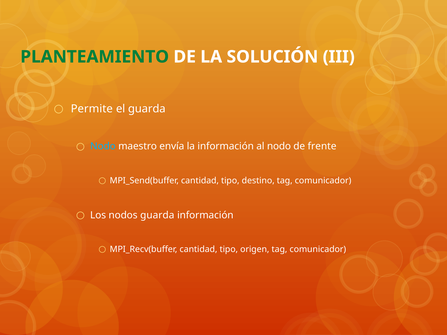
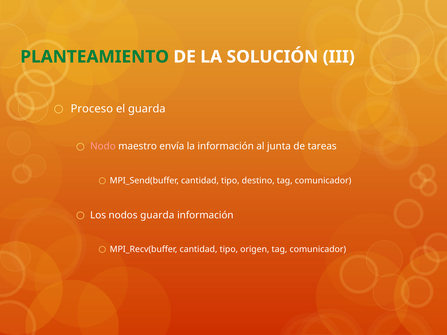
Permite: Permite -> Proceso
Nodo at (103, 146) colour: light blue -> pink
al nodo: nodo -> junta
frente: frente -> tareas
